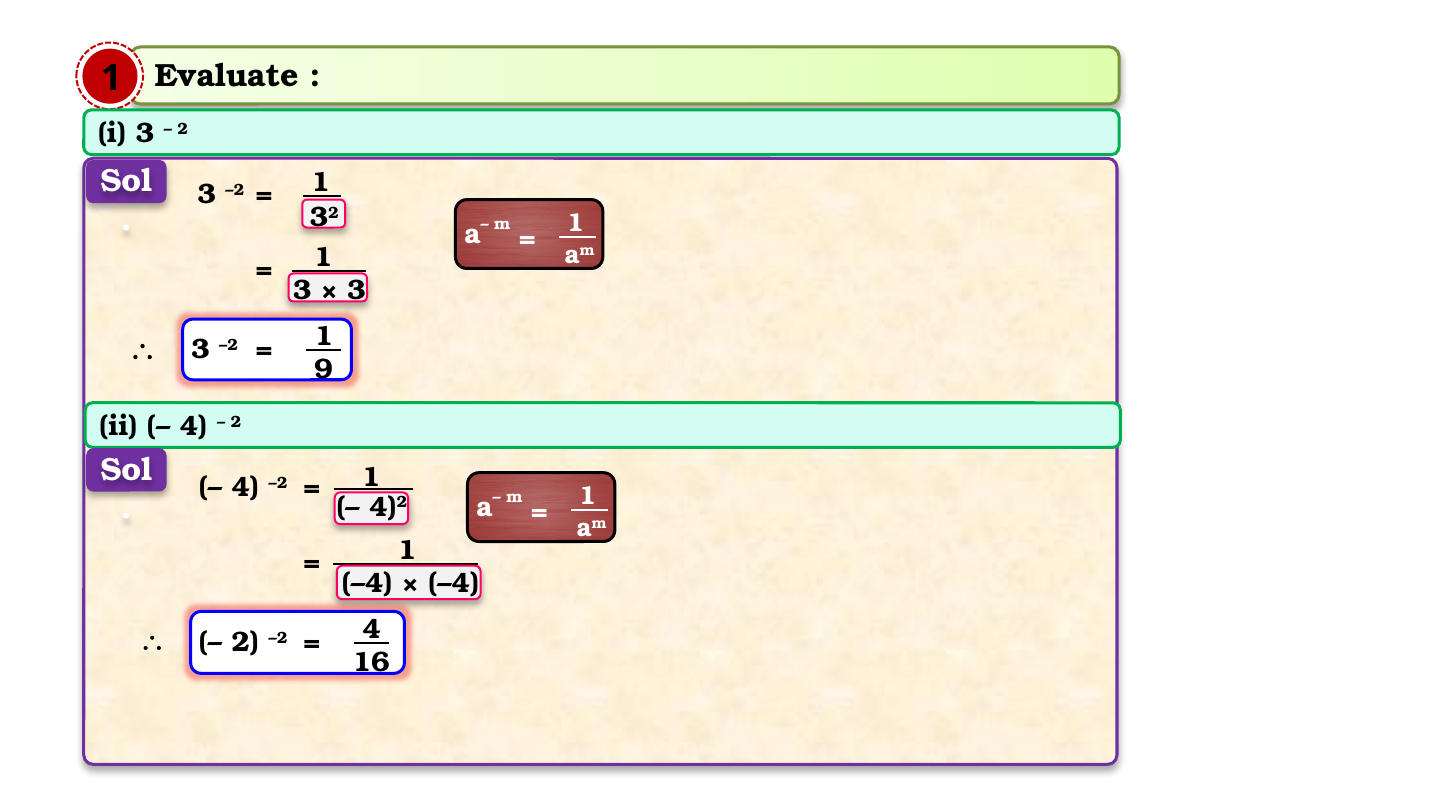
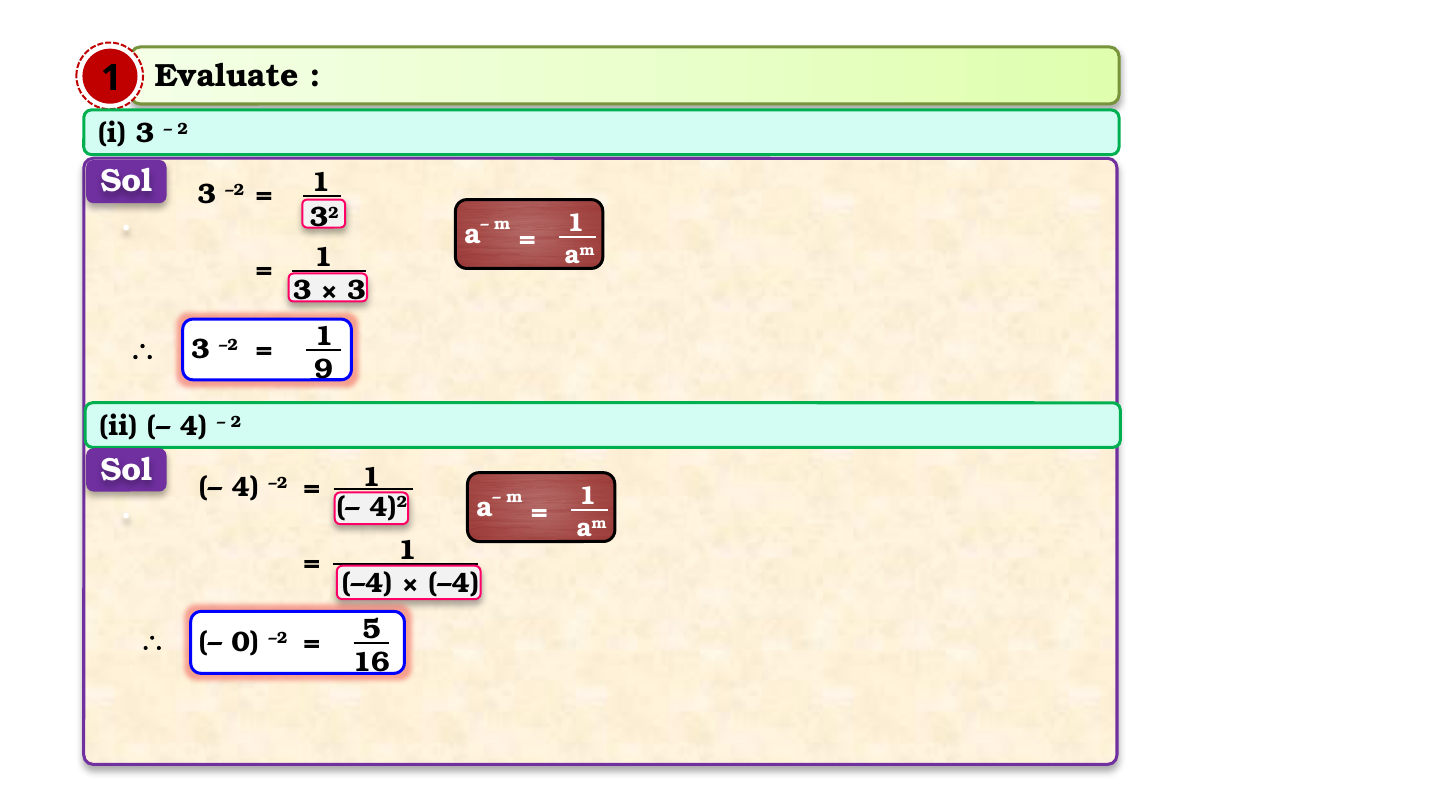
2 at (245, 642): 2 -> 0
4 at (372, 630): 4 -> 5
